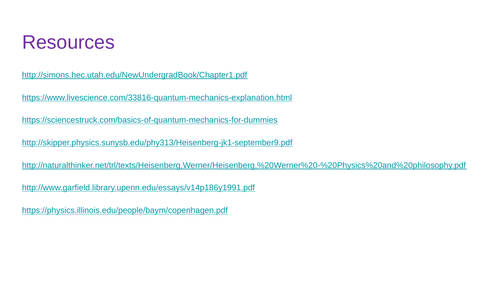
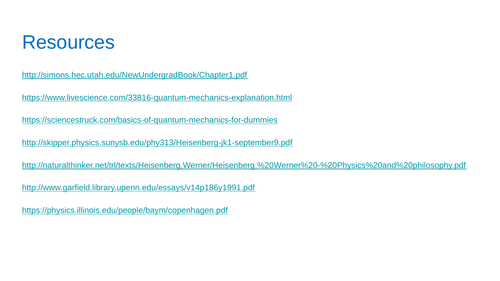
Resources colour: purple -> blue
